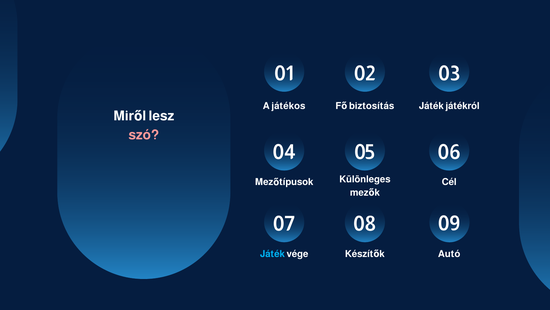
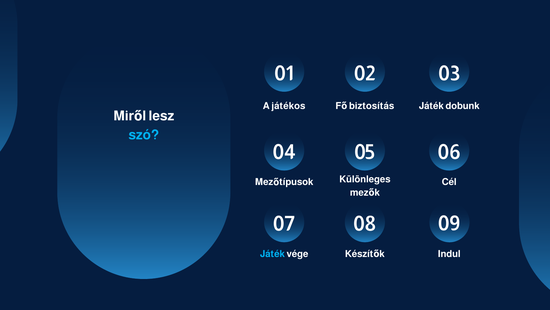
játékról: játékról -> dobunk
szó colour: pink -> light blue
Autó: Autó -> Indul
